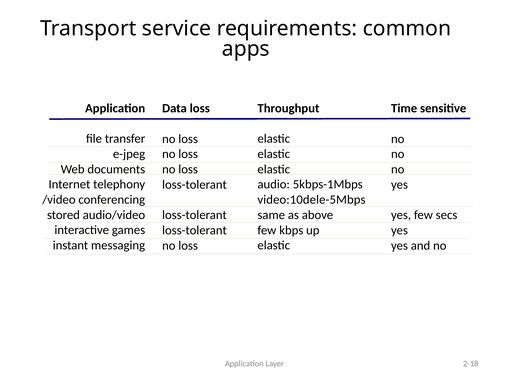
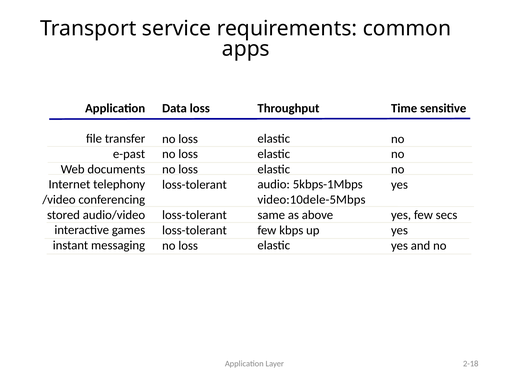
e-jpeg: e-jpeg -> e-past
